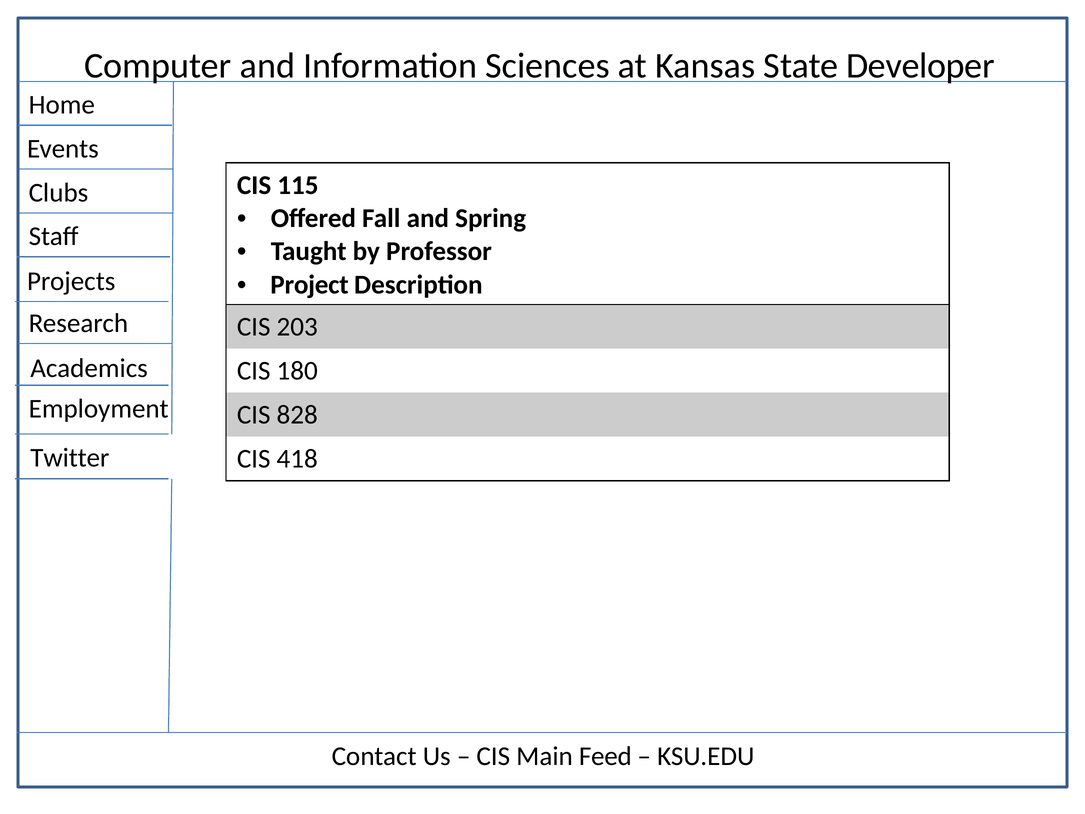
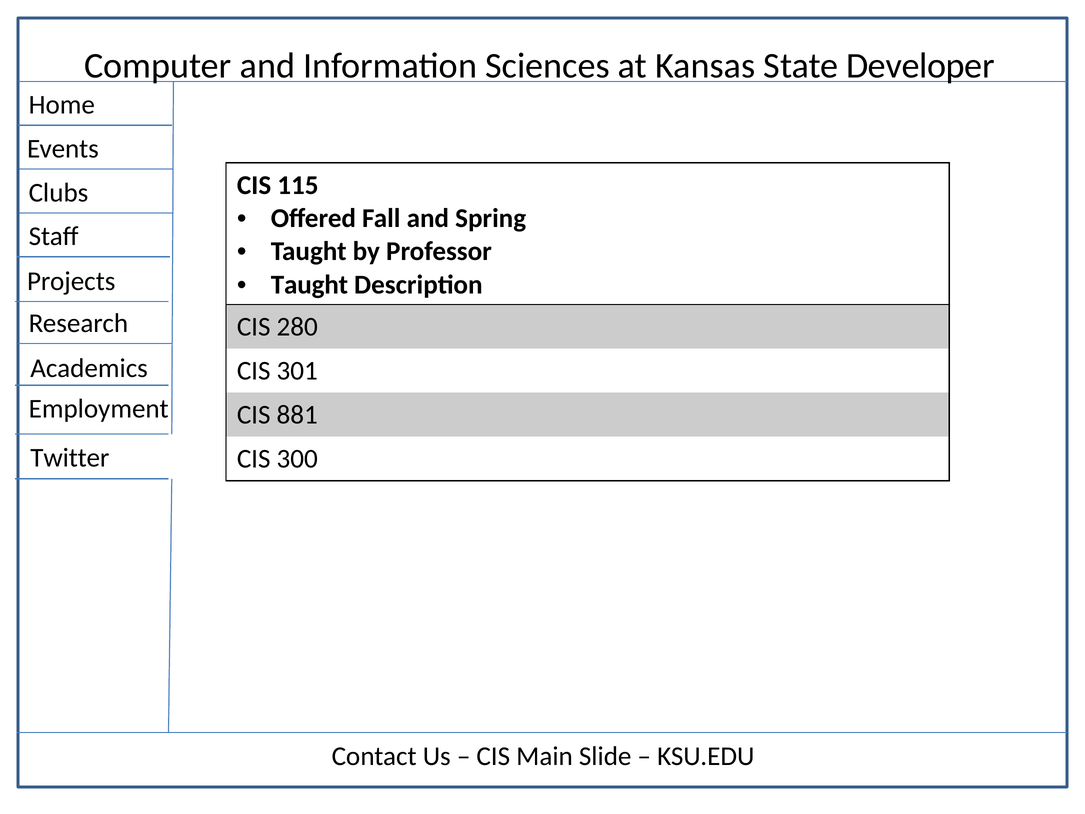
Project at (310, 284): Project -> Taught
203: 203 -> 280
180: 180 -> 301
828: 828 -> 881
418: 418 -> 300
Feed: Feed -> Slide
